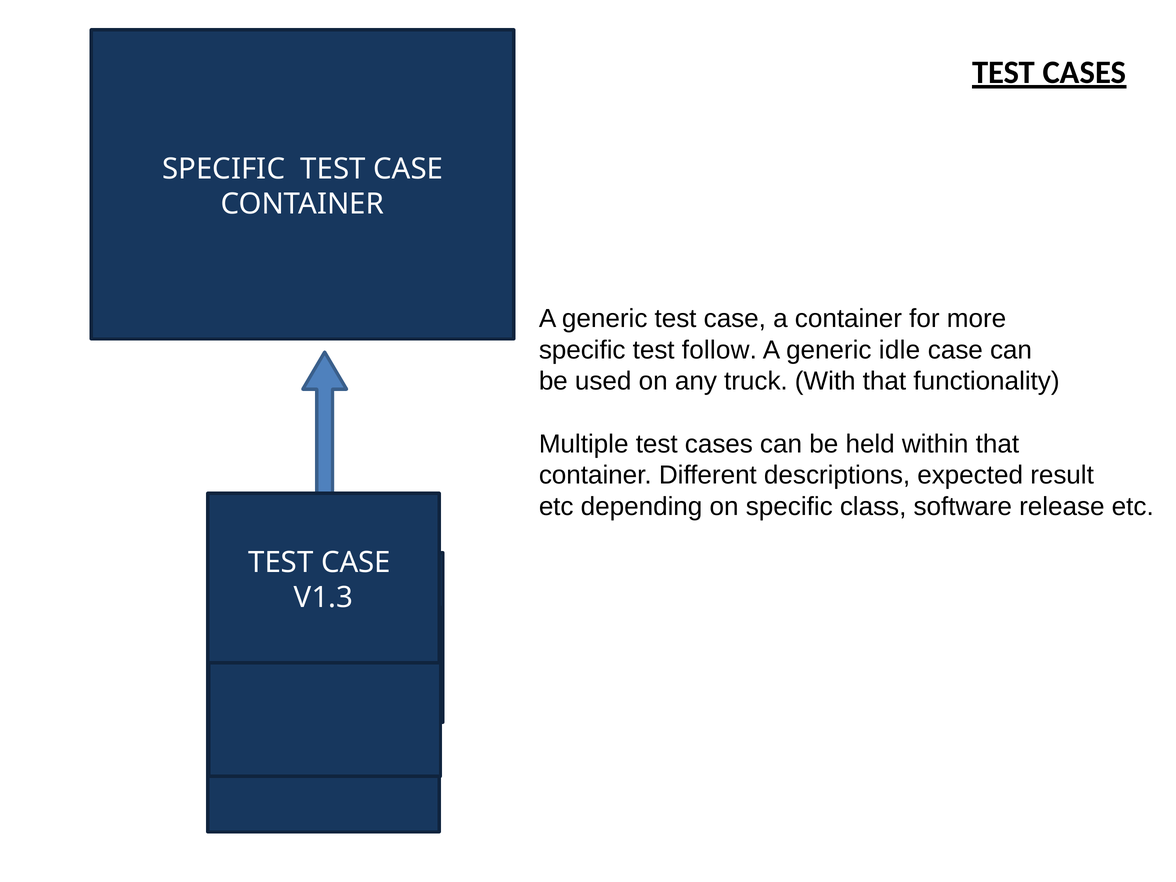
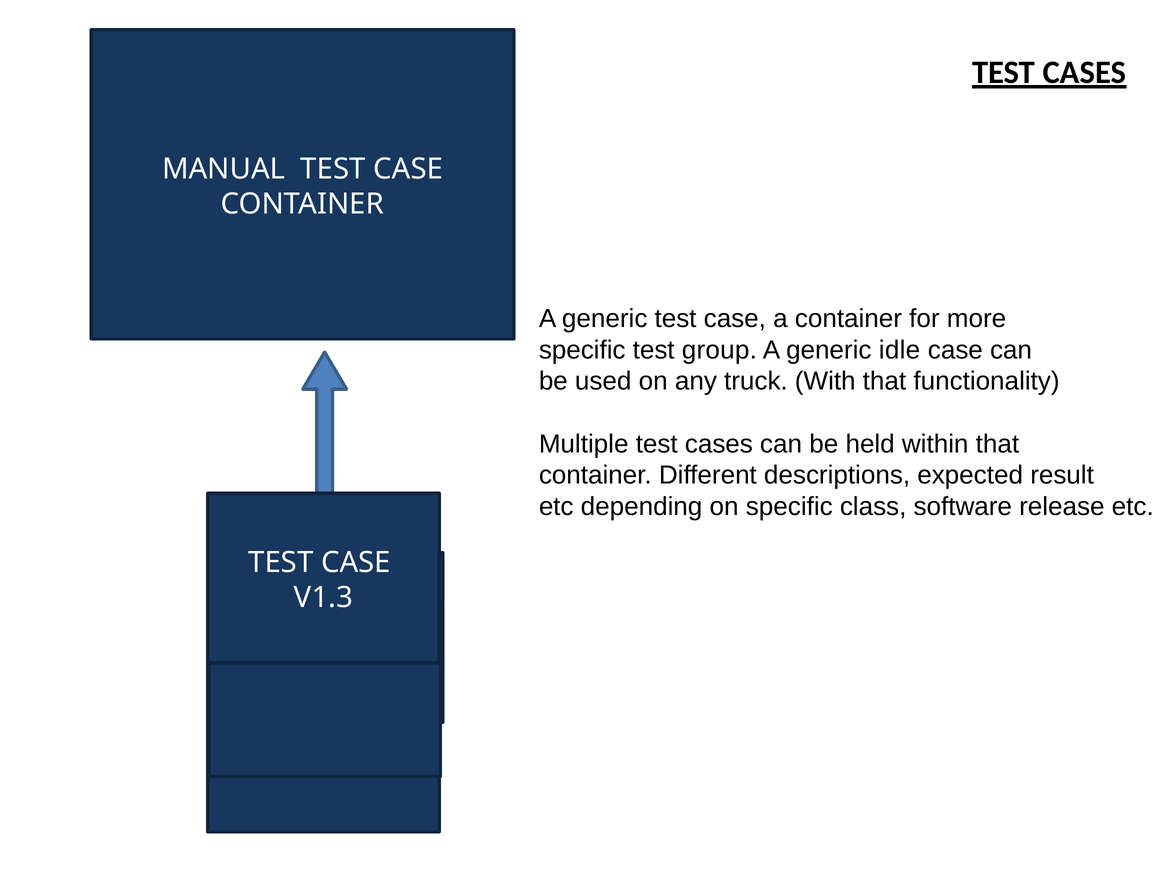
SPECIFIC at (224, 169): SPECIFIC -> MANUAL
follow: follow -> group
